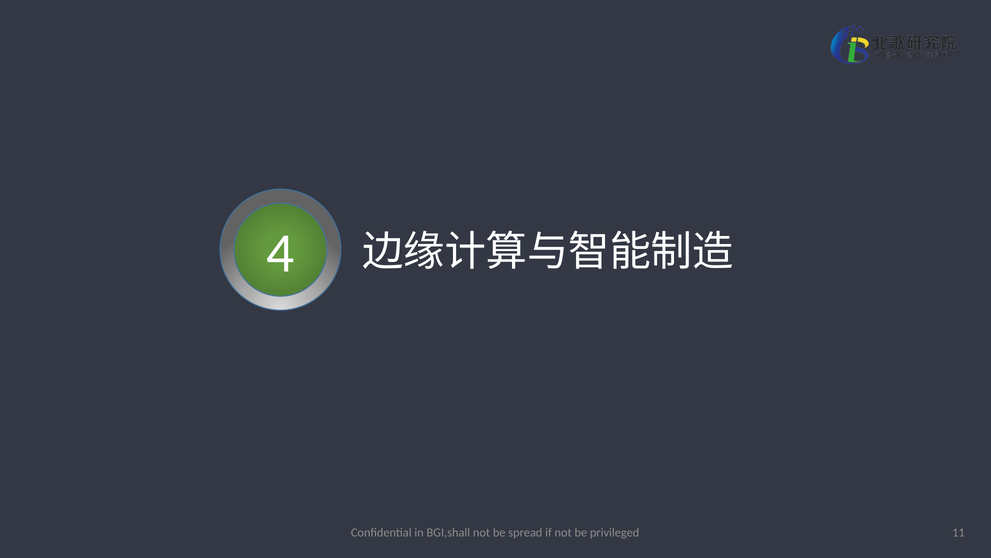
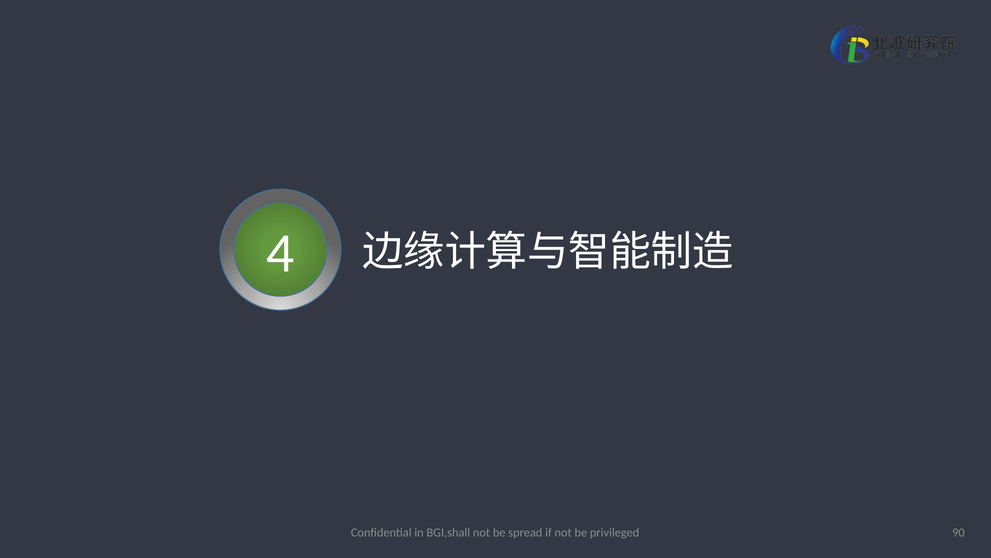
11: 11 -> 90
